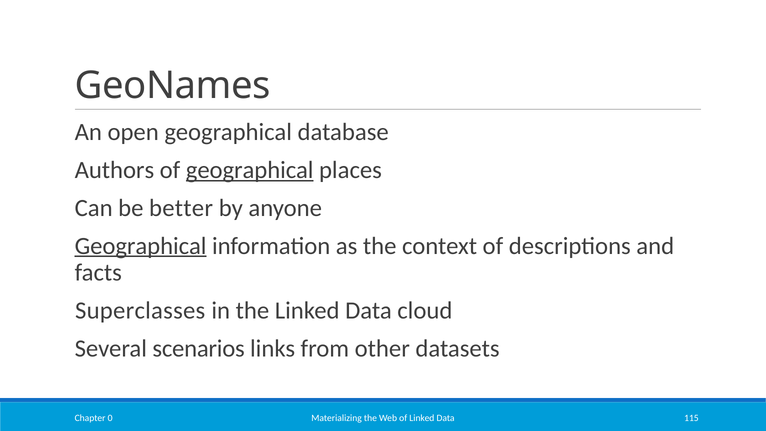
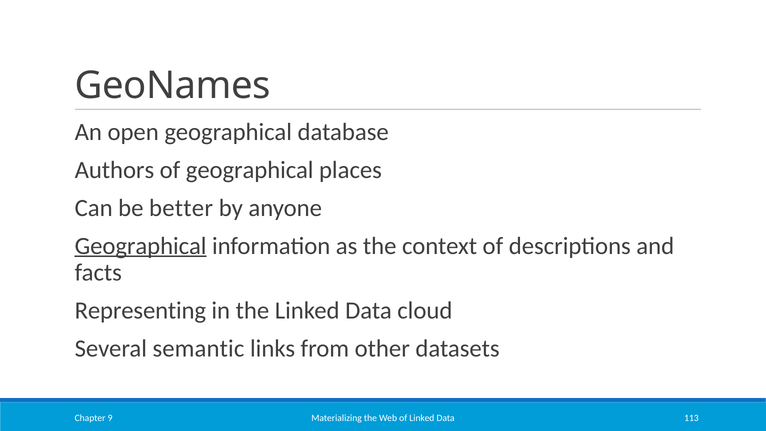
geographical at (250, 170) underline: present -> none
Superclasses: Superclasses -> Representing
scenarios: scenarios -> semantic
115: 115 -> 113
0: 0 -> 9
